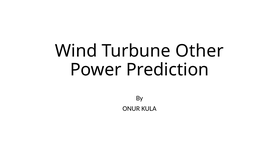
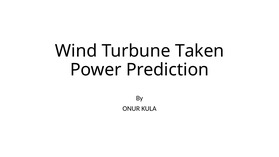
Other: Other -> Taken
